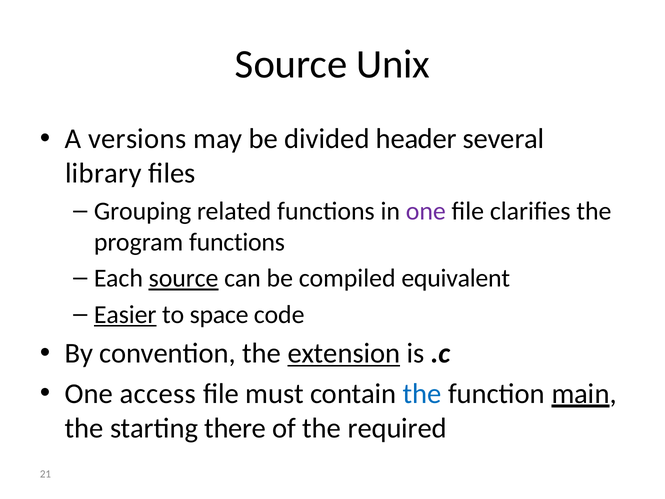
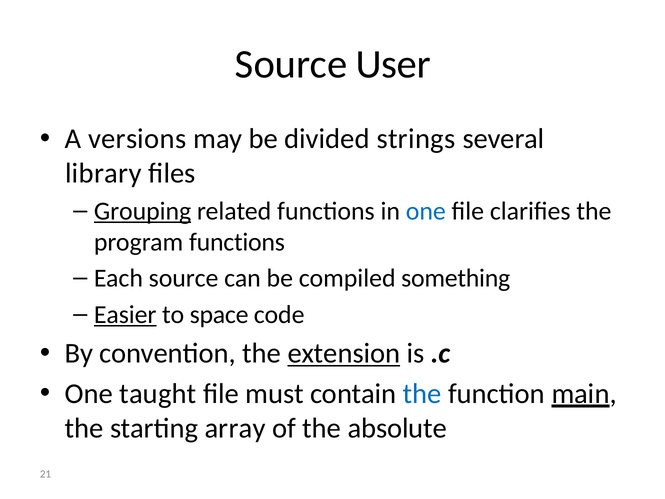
Unix: Unix -> User
header: header -> strings
Grouping underline: none -> present
one at (426, 211) colour: purple -> blue
source at (184, 278) underline: present -> none
equivalent: equivalent -> something
access: access -> taught
there: there -> array
required: required -> absolute
